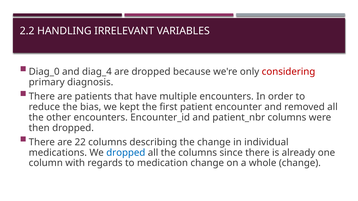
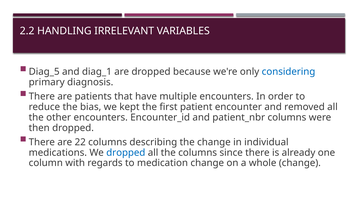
Diag_0: Diag_0 -> Diag_5
diag_4: diag_4 -> diag_1
considering colour: red -> blue
